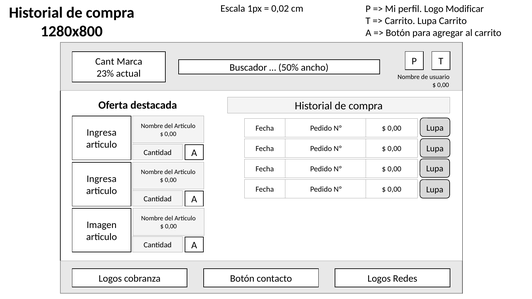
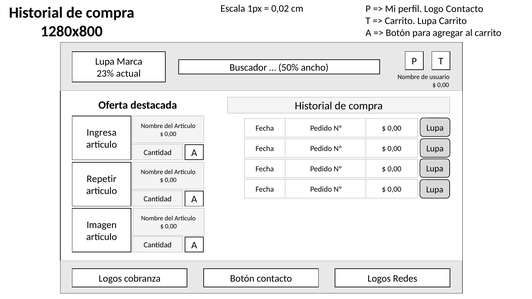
Logo Modificar: Modificar -> Contacto
Cant at (105, 62): Cant -> Lupa
Ingresa at (102, 179): Ingresa -> Repetir
